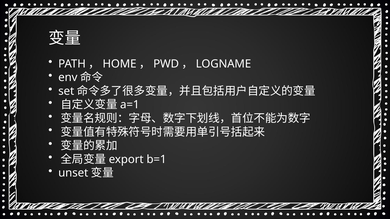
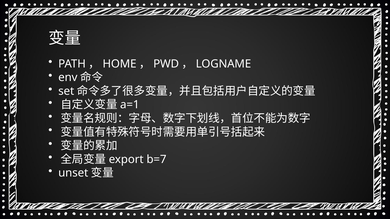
b=1: b=1 -> b=7
